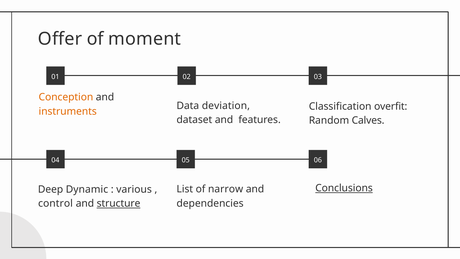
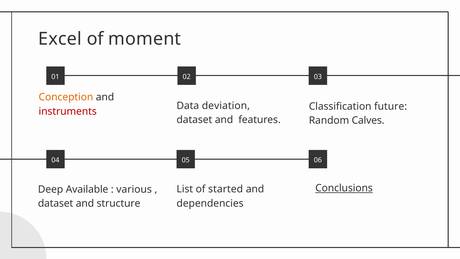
Offer: Offer -> Excel
overfit: overfit -> future
instruments colour: orange -> red
narrow: narrow -> started
Dynamic: Dynamic -> Available
control at (55, 203): control -> dataset
structure underline: present -> none
